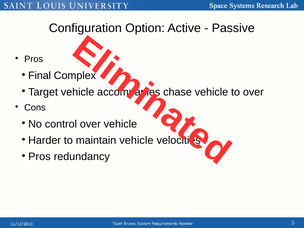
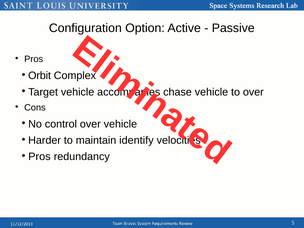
Final: Final -> Orbit
maintain vehicle: vehicle -> identify
